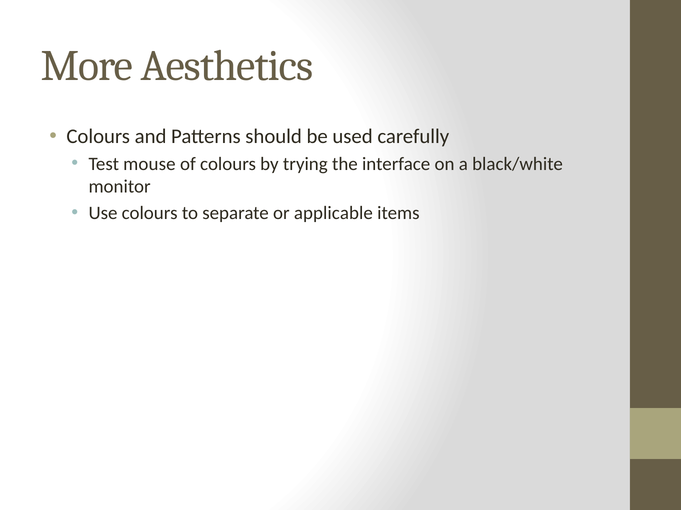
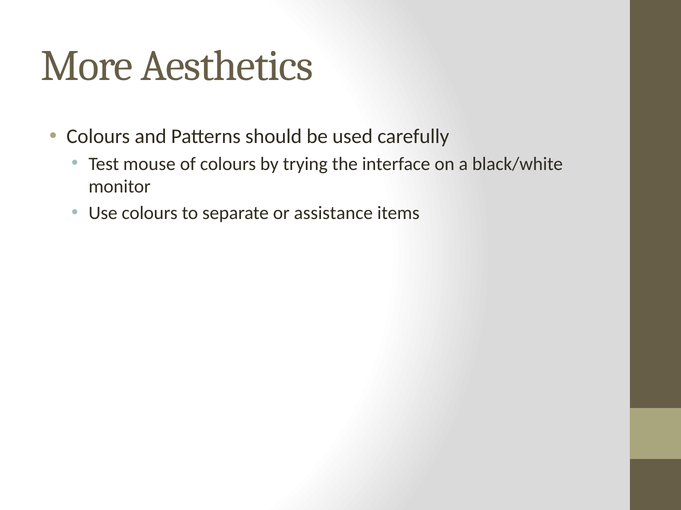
applicable: applicable -> assistance
